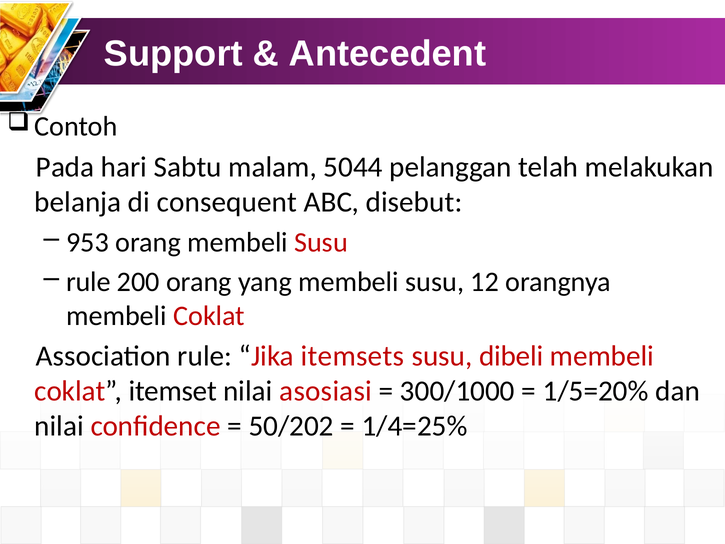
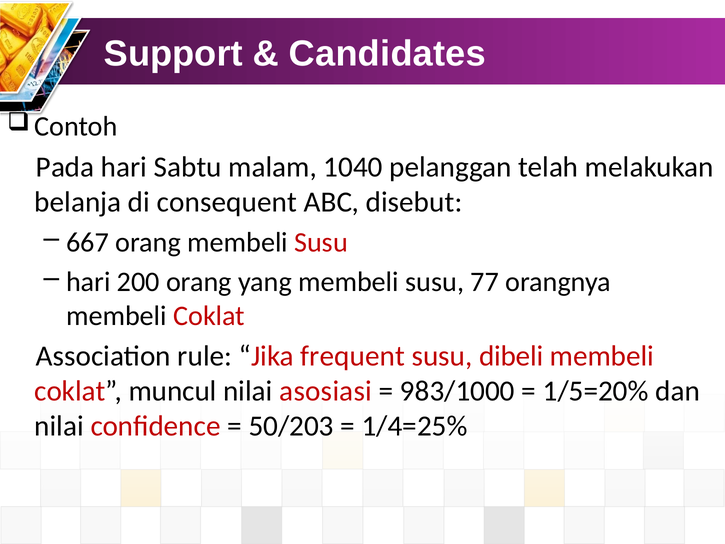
Antecedent: Antecedent -> Candidates
5044: 5044 -> 1040
953: 953 -> 667
rule at (88, 282): rule -> hari
12: 12 -> 77
itemsets: itemsets -> frequent
itemset: itemset -> muncul
300/1000: 300/1000 -> 983/1000
50/202: 50/202 -> 50/203
